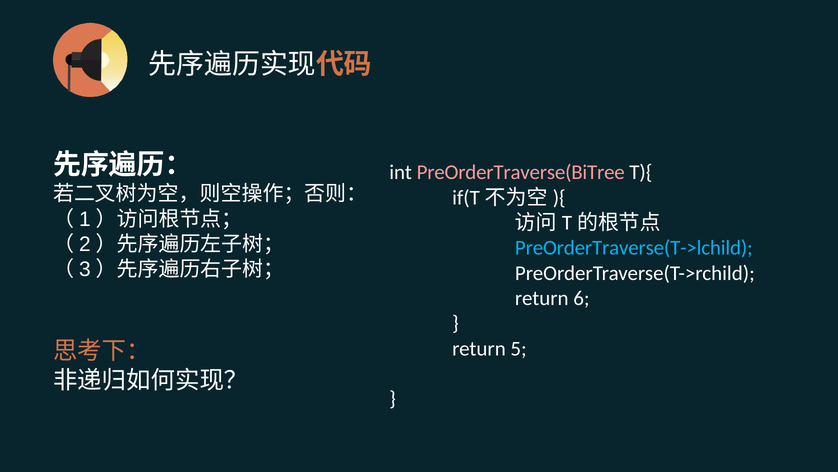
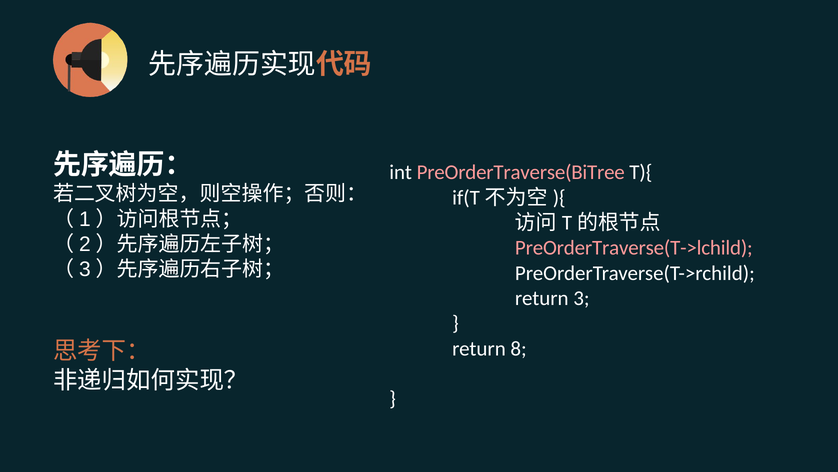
PreOrderTraverse(T->lchild colour: light blue -> pink
6: 6 -> 3
5: 5 -> 8
